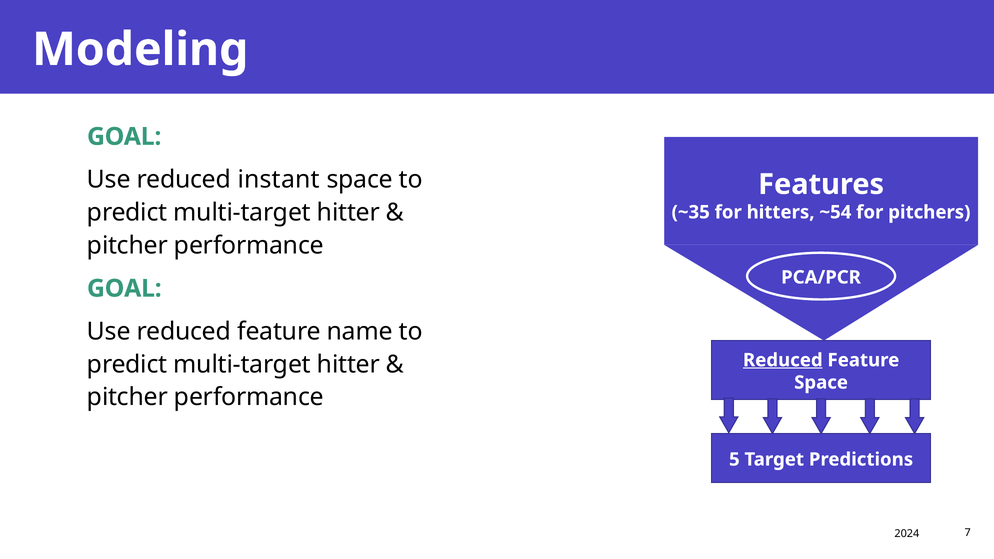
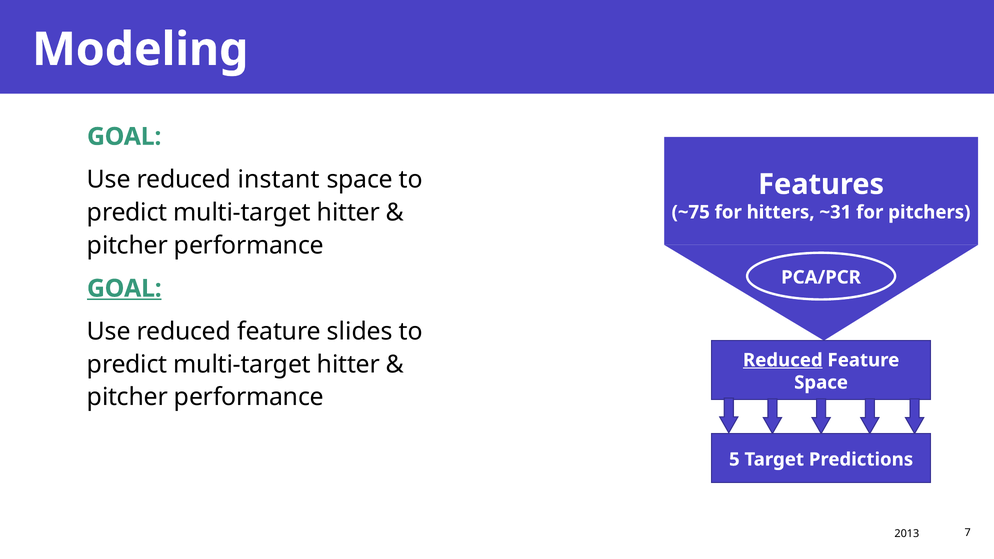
~35: ~35 -> ~75
~54: ~54 -> ~31
GOAL at (124, 289) underline: none -> present
name: name -> slides
2024: 2024 -> 2013
